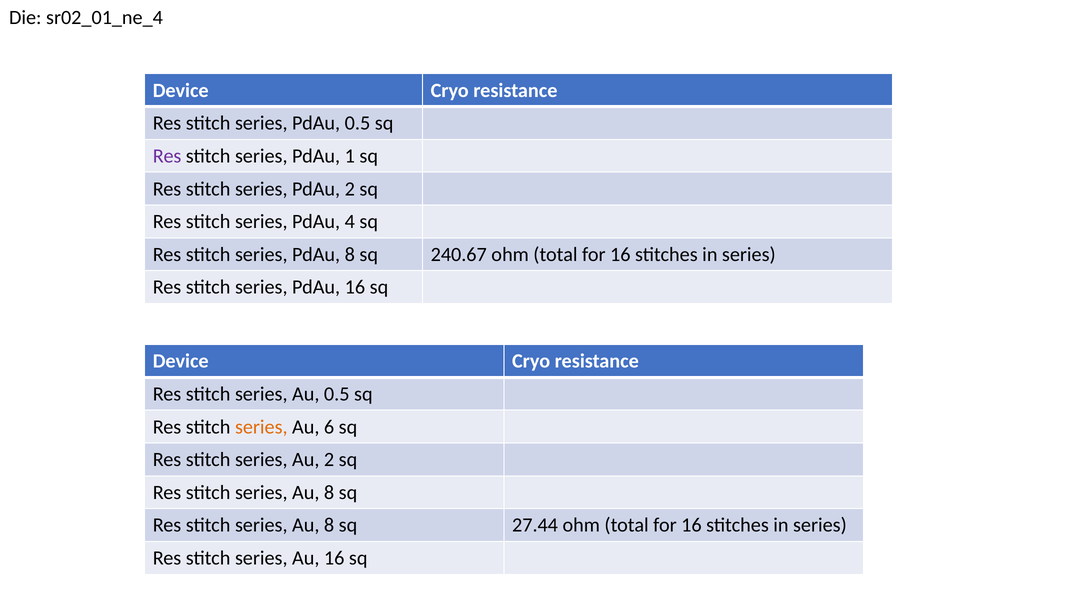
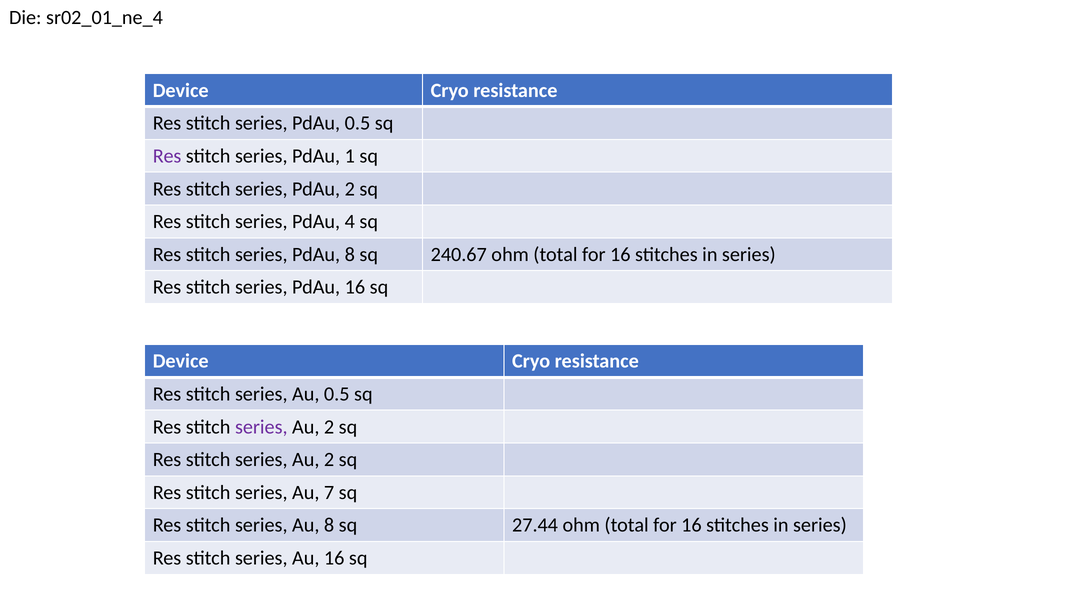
series at (261, 426) colour: orange -> purple
6 at (329, 426): 6 -> 2
8 at (329, 492): 8 -> 7
